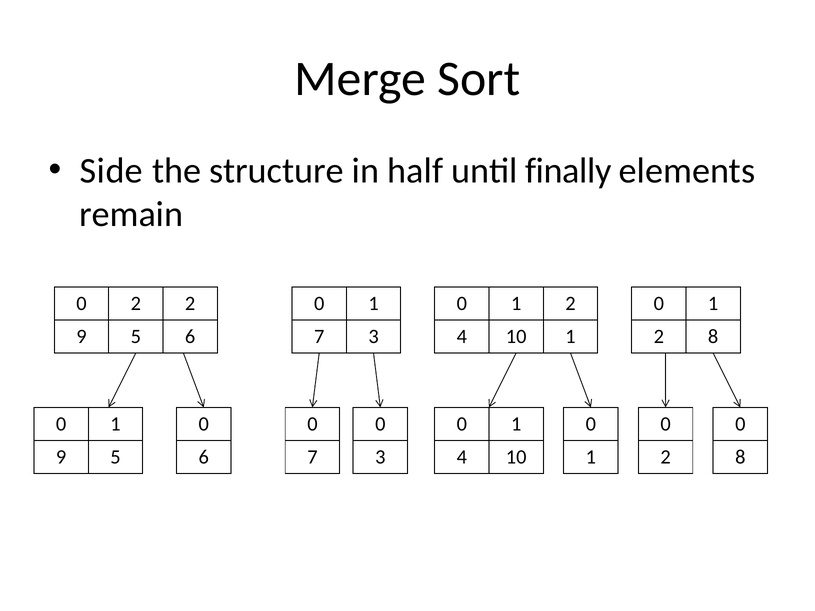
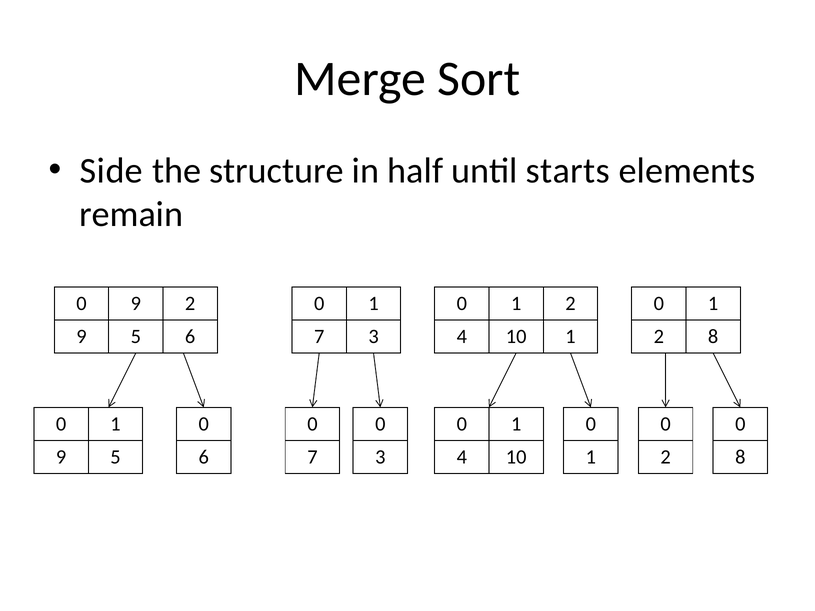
finally: finally -> starts
2 at (136, 304): 2 -> 9
